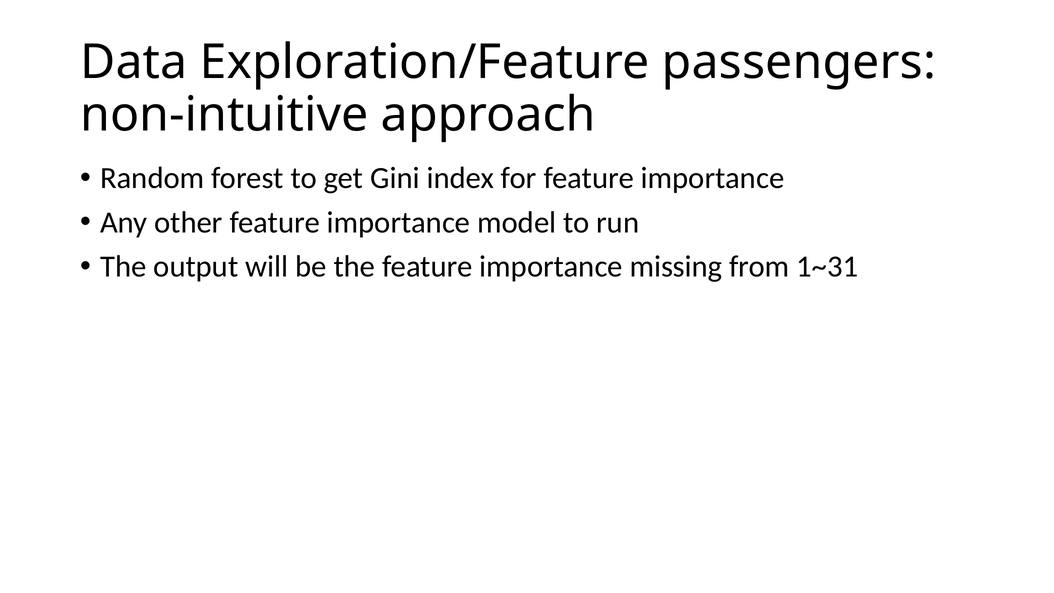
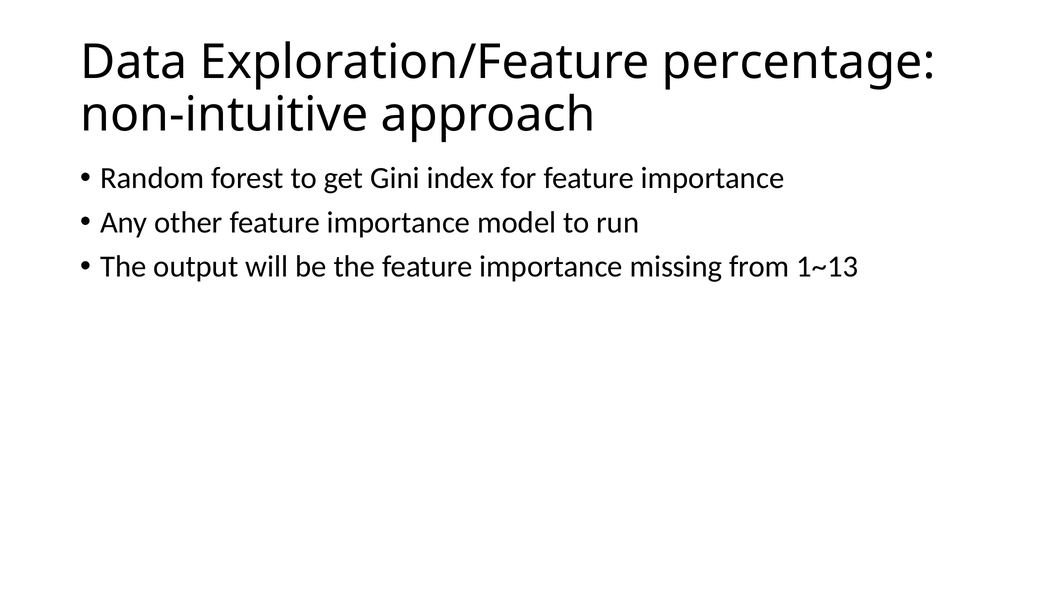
passengers: passengers -> percentage
1~31: 1~31 -> 1~13
